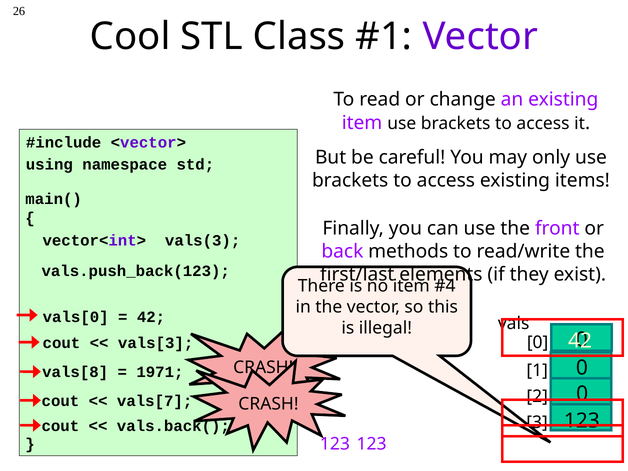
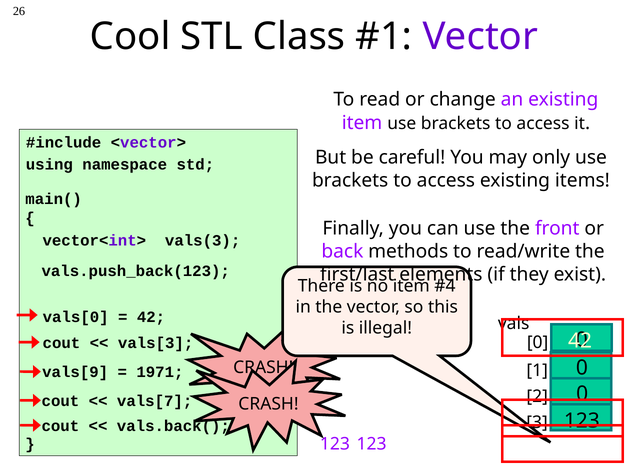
vals[8: vals[8 -> vals[9
